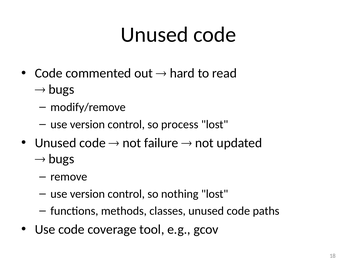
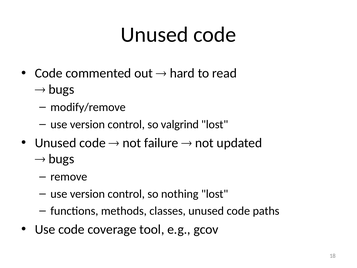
process: process -> valgrind
